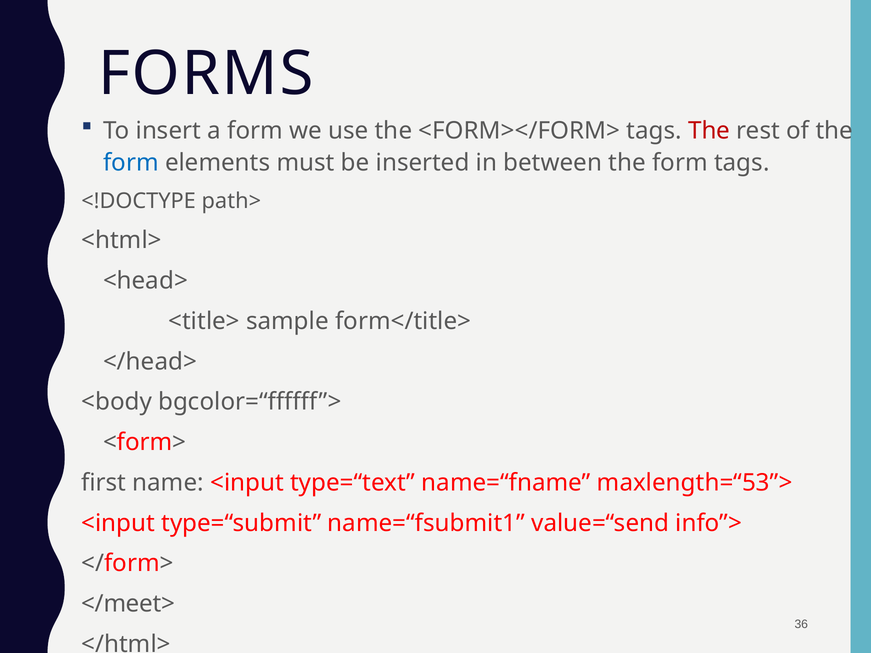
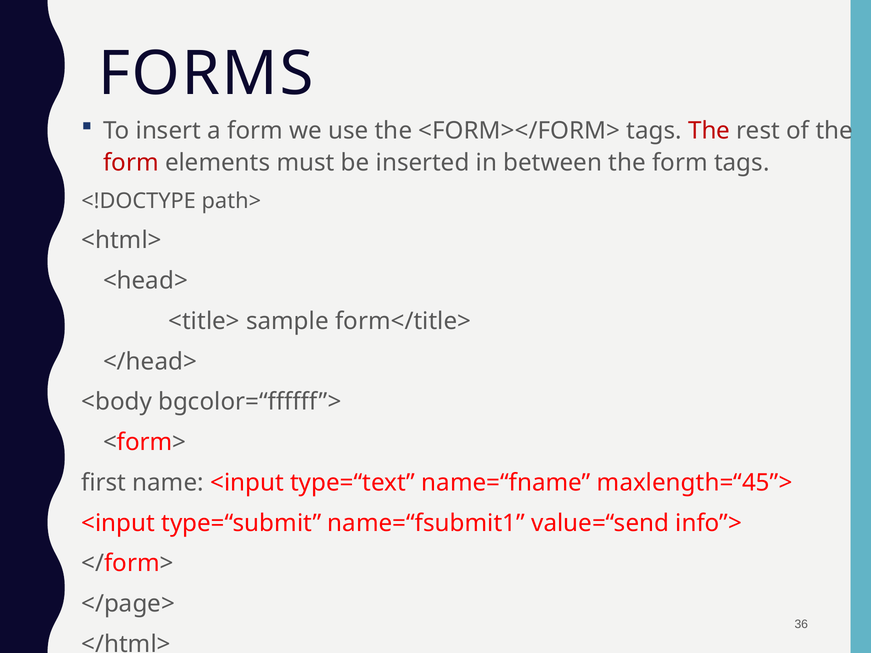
form at (131, 163) colour: blue -> red
maxlength=“53”>: maxlength=“53”> -> maxlength=“45”>
</meet>: </meet> -> </page>
